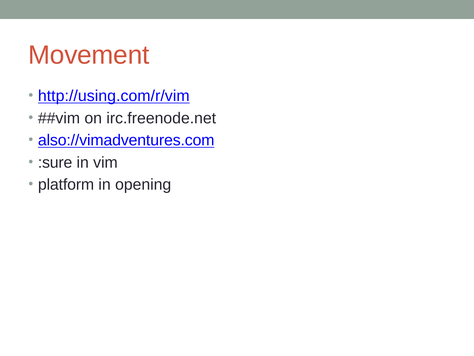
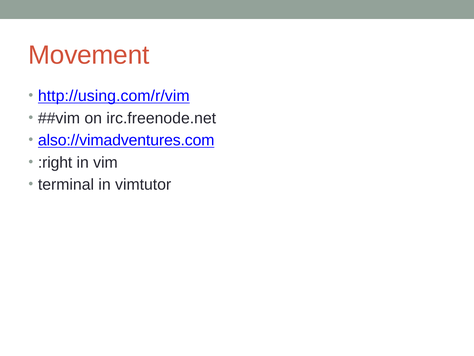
:sure: :sure -> :right
platform: platform -> terminal
opening: opening -> vimtutor
